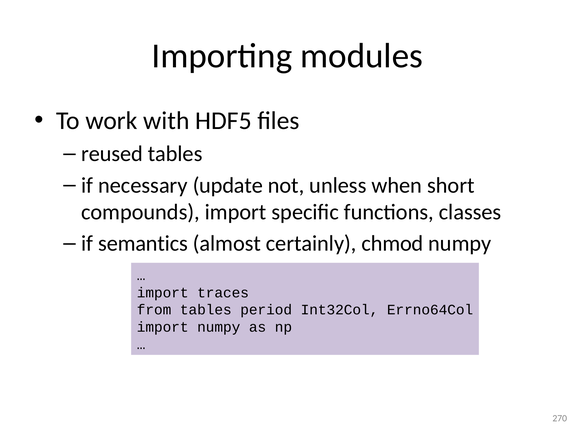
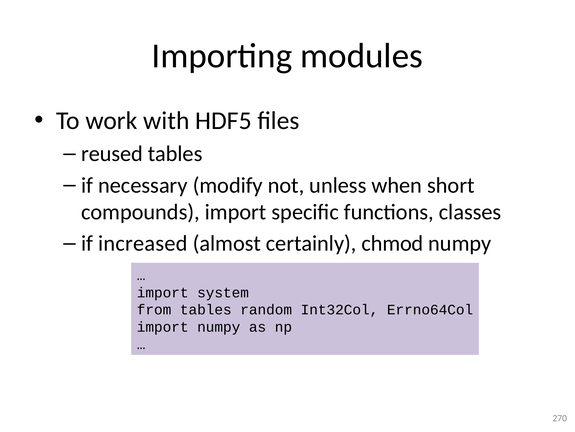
update: update -> modify
semantics: semantics -> increased
traces: traces -> system
period: period -> random
